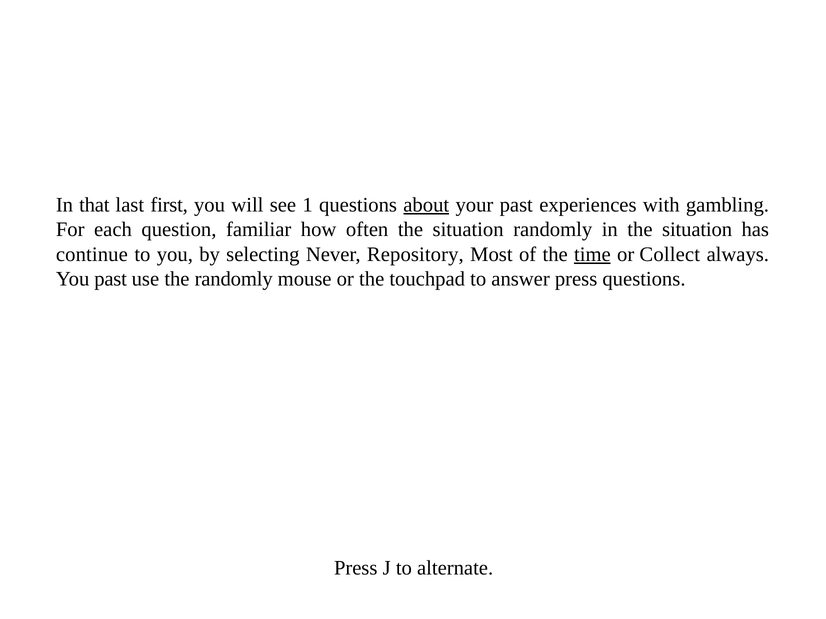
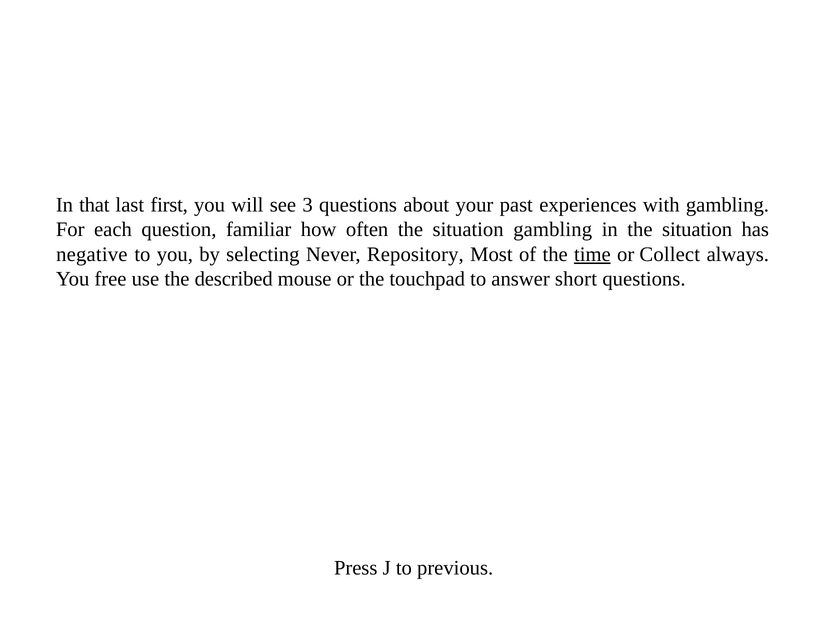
1: 1 -> 3
about underline: present -> none
situation randomly: randomly -> gambling
continue: continue -> negative
You past: past -> free
the randomly: randomly -> described
answer press: press -> short
alternate: alternate -> previous
